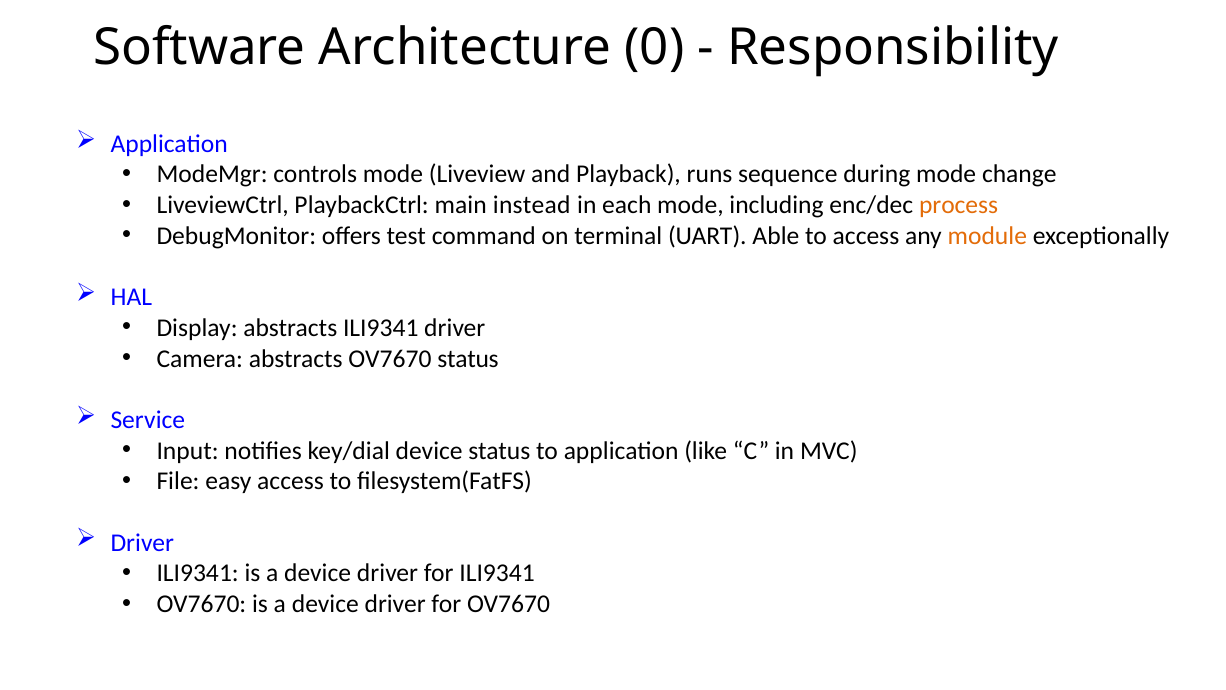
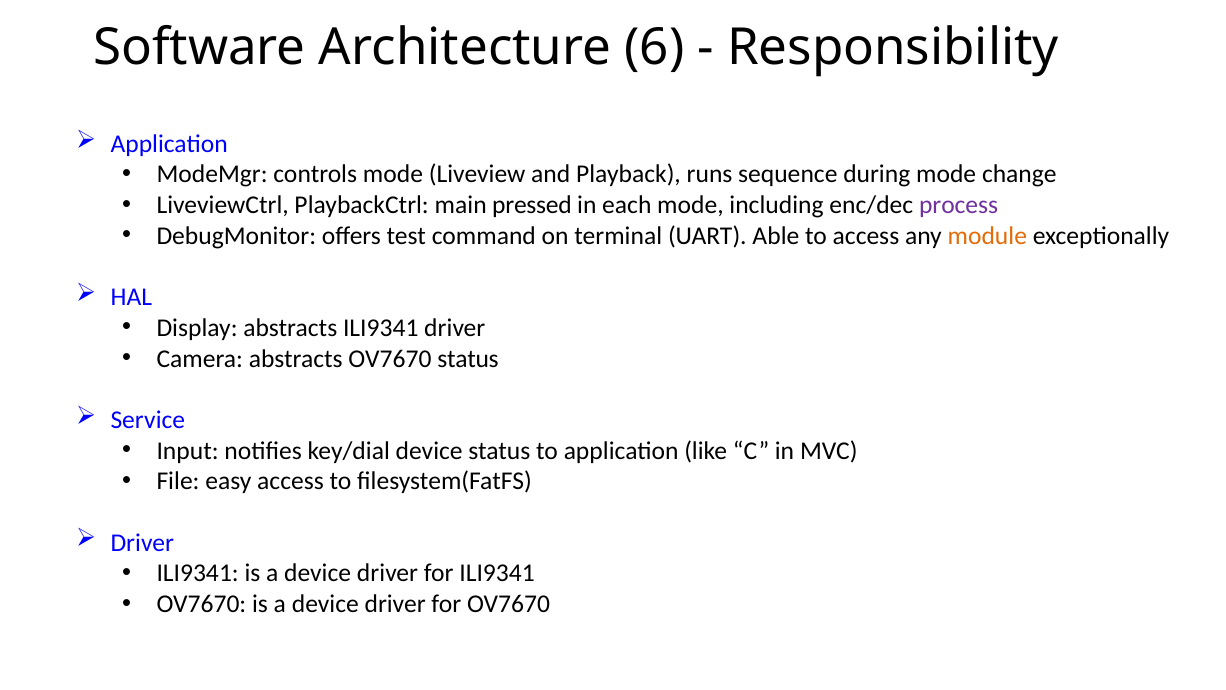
0: 0 -> 6
instead: instead -> pressed
process colour: orange -> purple
